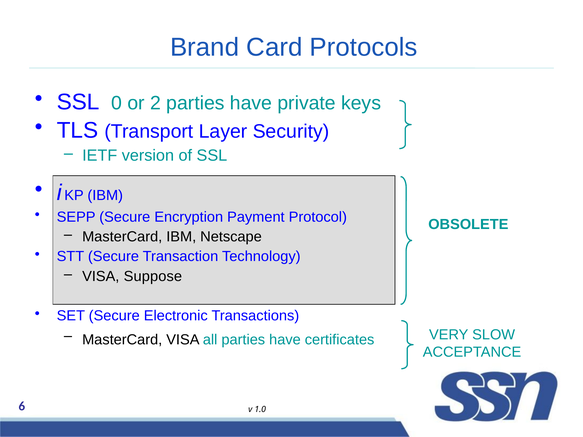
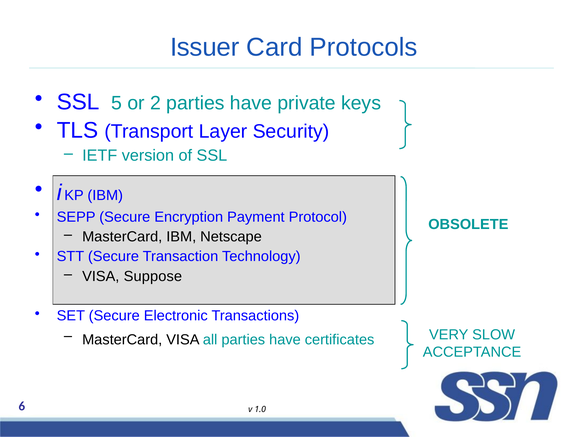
Brand: Brand -> Issuer
0: 0 -> 5
